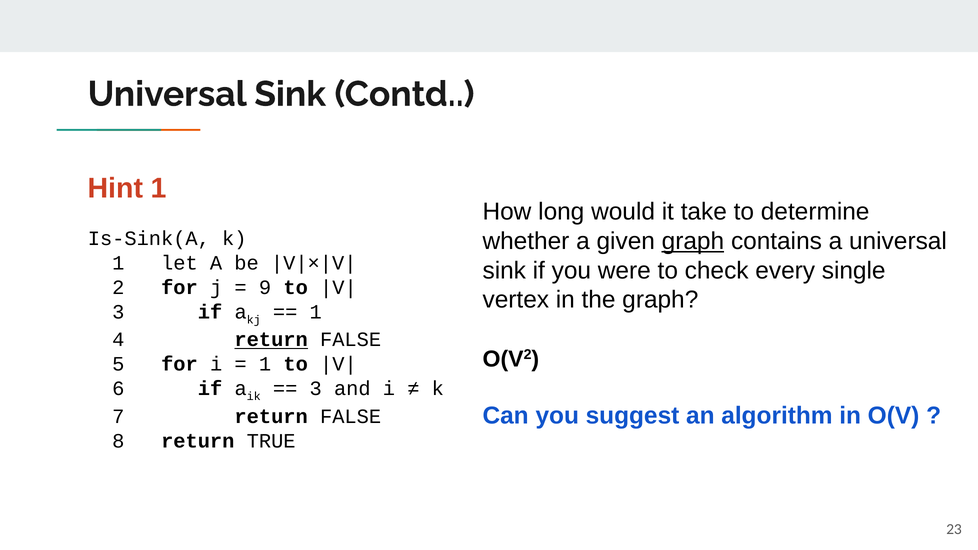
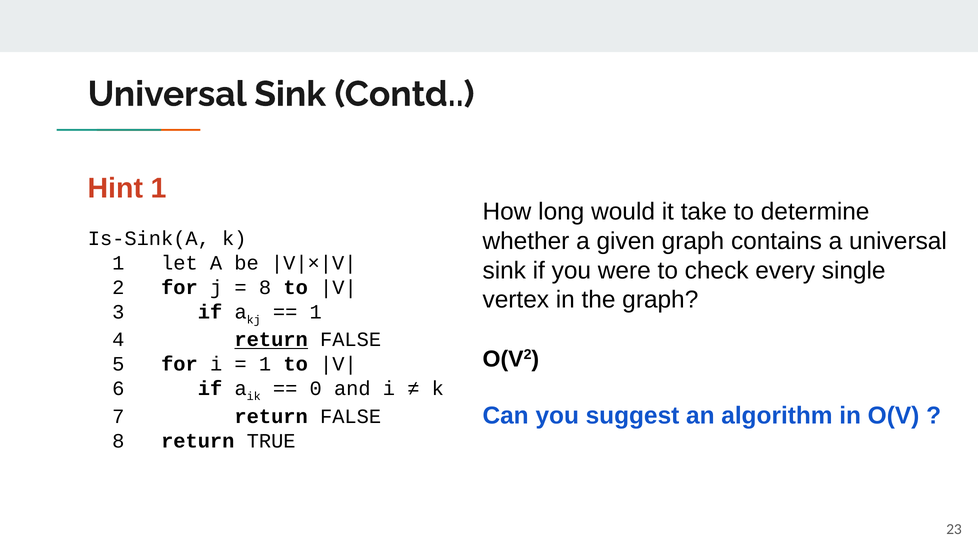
graph at (693, 241) underline: present -> none
9 at (265, 288): 9 -> 8
3 at (316, 389): 3 -> 0
